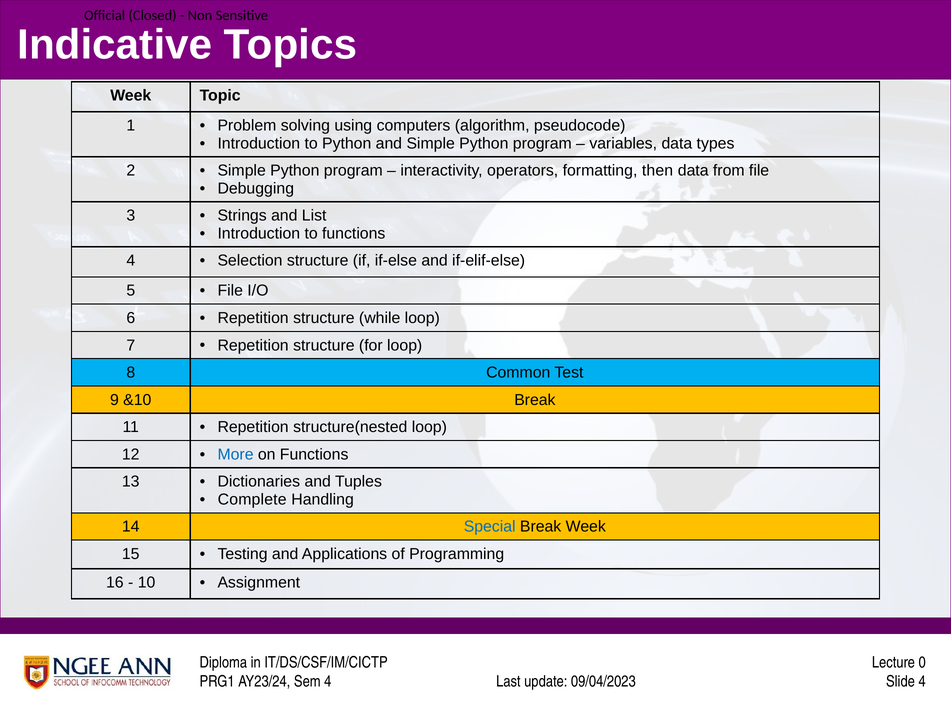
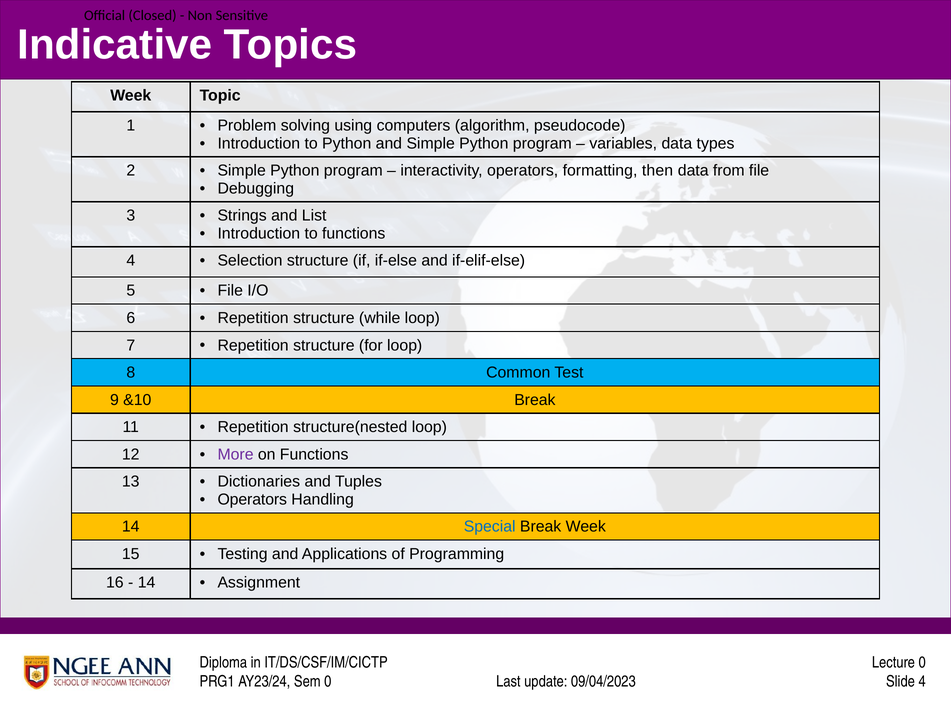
More colour: blue -> purple
Complete at (252, 500): Complete -> Operators
10 at (147, 583): 10 -> 14
4 at (328, 682): 4 -> 0
